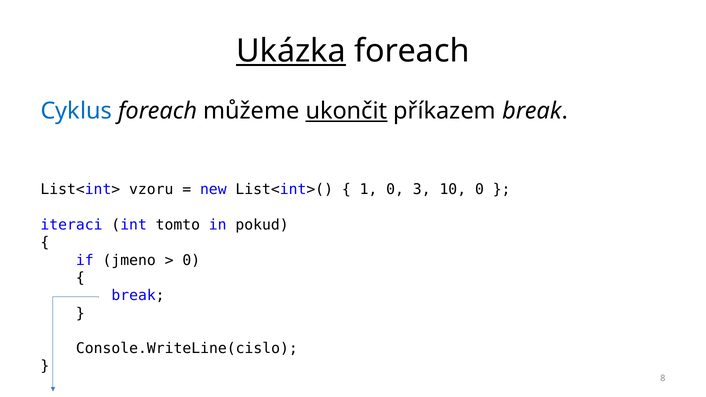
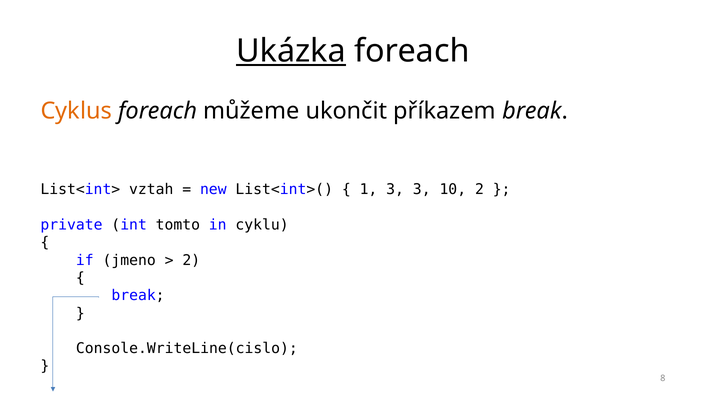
Cyklus colour: blue -> orange
ukončit underline: present -> none
vzoru: vzoru -> vztah
1 0: 0 -> 3
10 0: 0 -> 2
iteraci: iteraci -> private
pokud: pokud -> cyklu
0 at (191, 260): 0 -> 2
